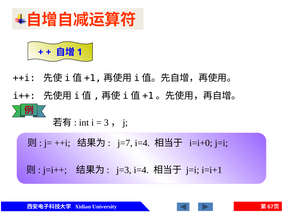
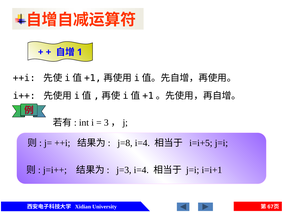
j=7: j=7 -> j=8
i=i+0: i=i+0 -> i=i+5
